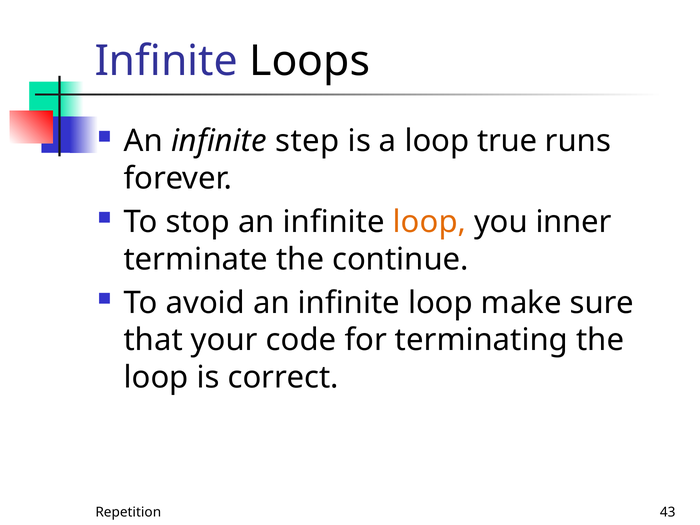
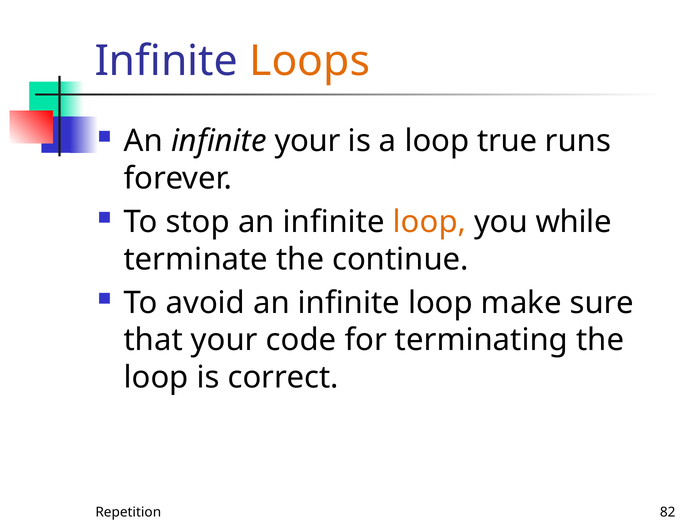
Loops colour: black -> orange
infinite step: step -> your
inner: inner -> while
43: 43 -> 82
